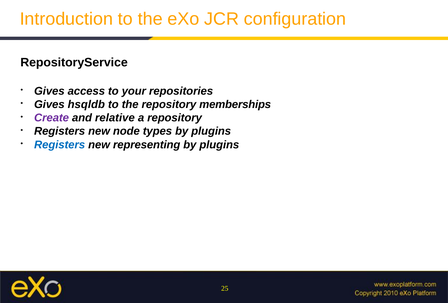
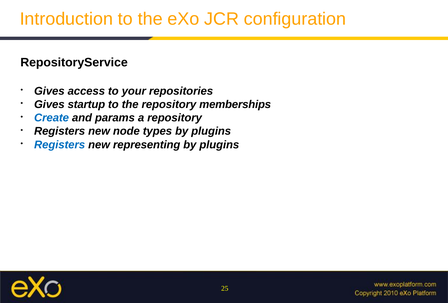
hsqldb: hsqldb -> startup
Create colour: purple -> blue
relative: relative -> params
